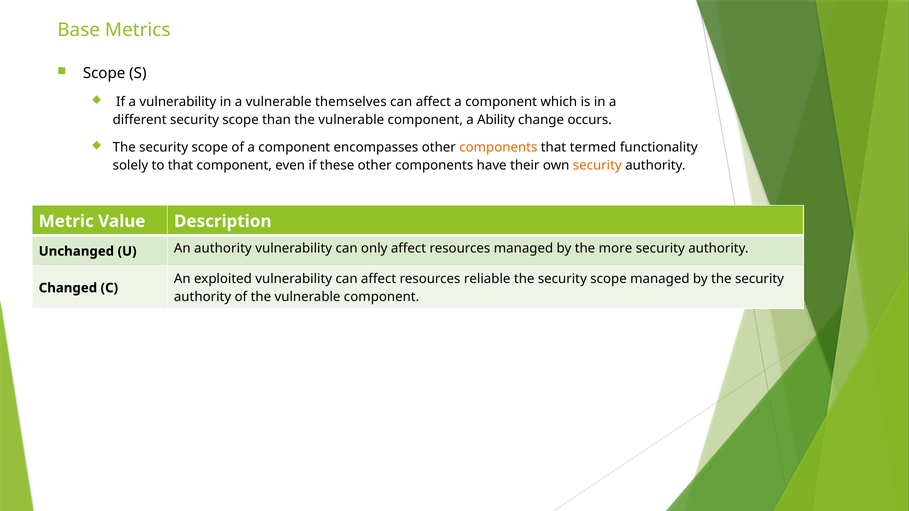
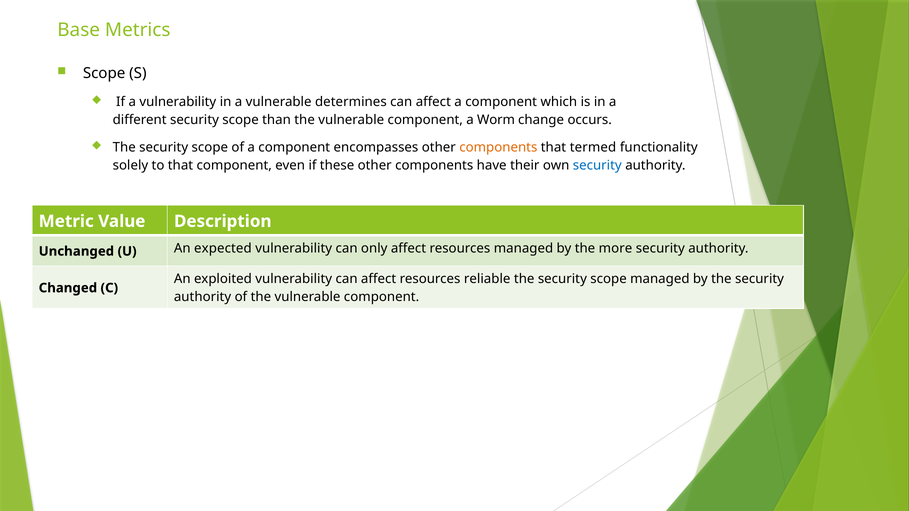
themselves: themselves -> determines
Ability: Ability -> Worm
security at (597, 166) colour: orange -> blue
An authority: authority -> expected
